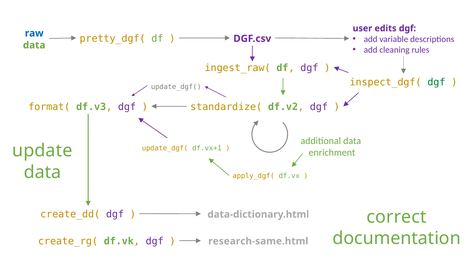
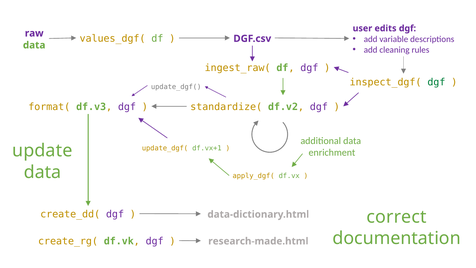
raw colour: blue -> purple
pretty_dgf(: pretty_dgf( -> values_dgf(
research-same.html: research-same.html -> research-made.html
